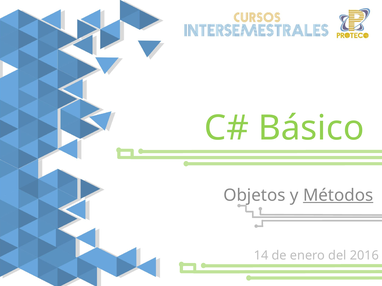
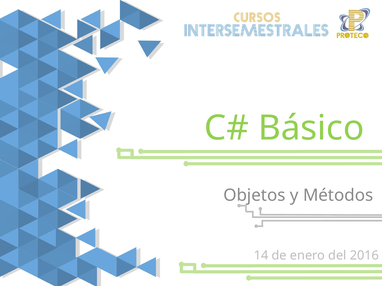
Métodos underline: present -> none
